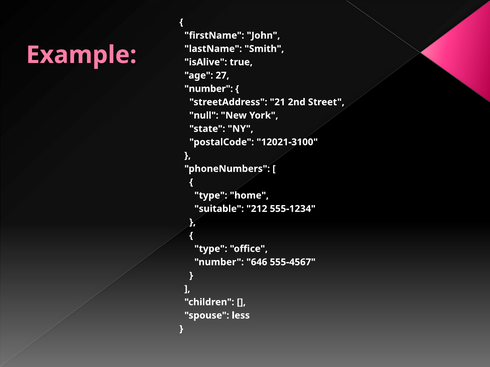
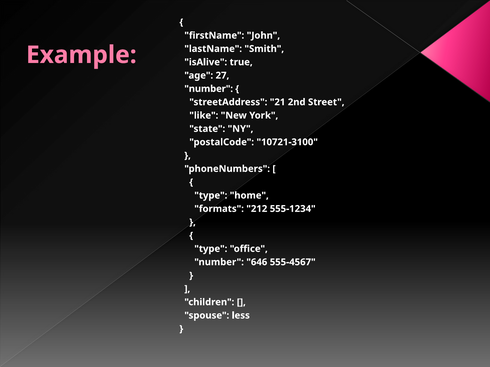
null: null -> like
12021-3100: 12021-3100 -> 10721-3100
suitable: suitable -> formats
